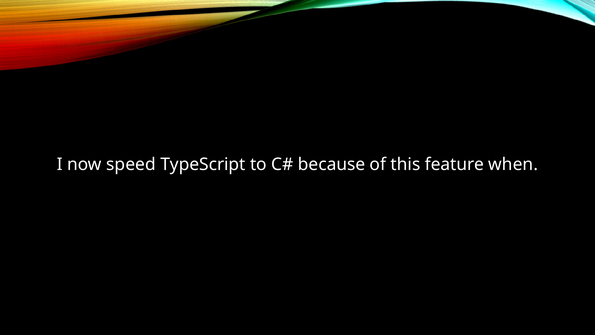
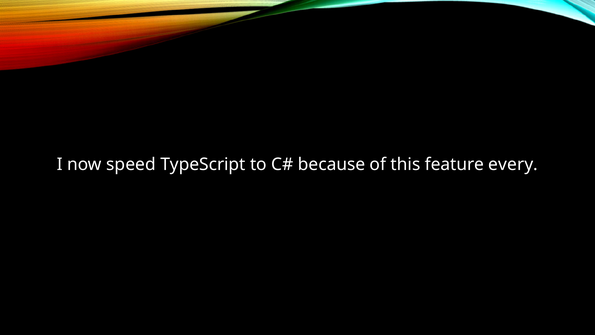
when: when -> every
